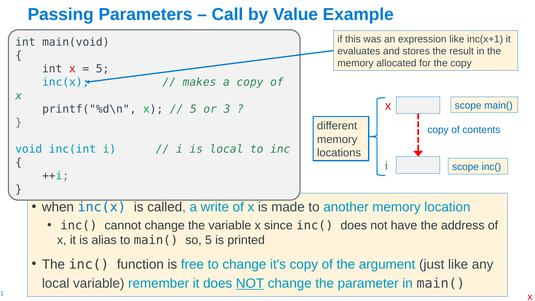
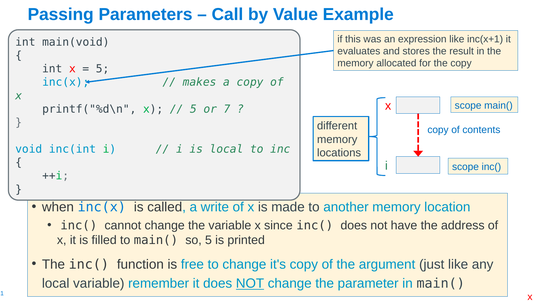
3: 3 -> 7
alias: alias -> filled
